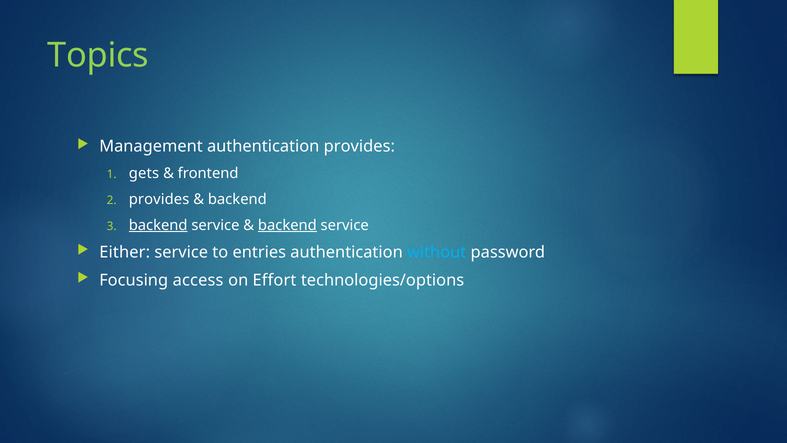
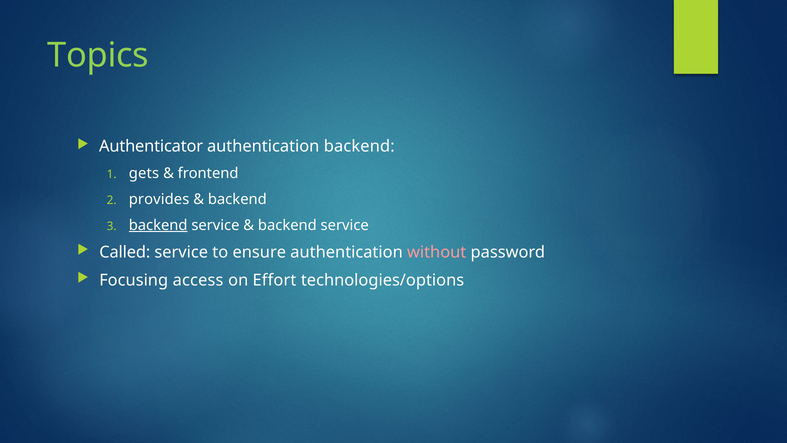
Management: Management -> Authenticator
authentication provides: provides -> backend
backend at (287, 225) underline: present -> none
Either: Either -> Called
entries: entries -> ensure
without colour: light blue -> pink
